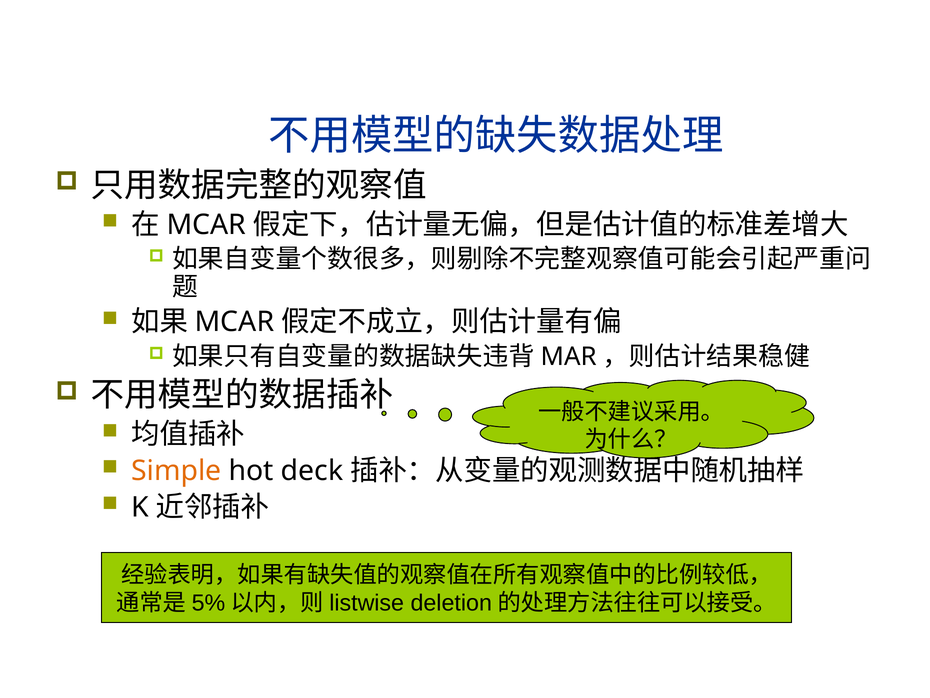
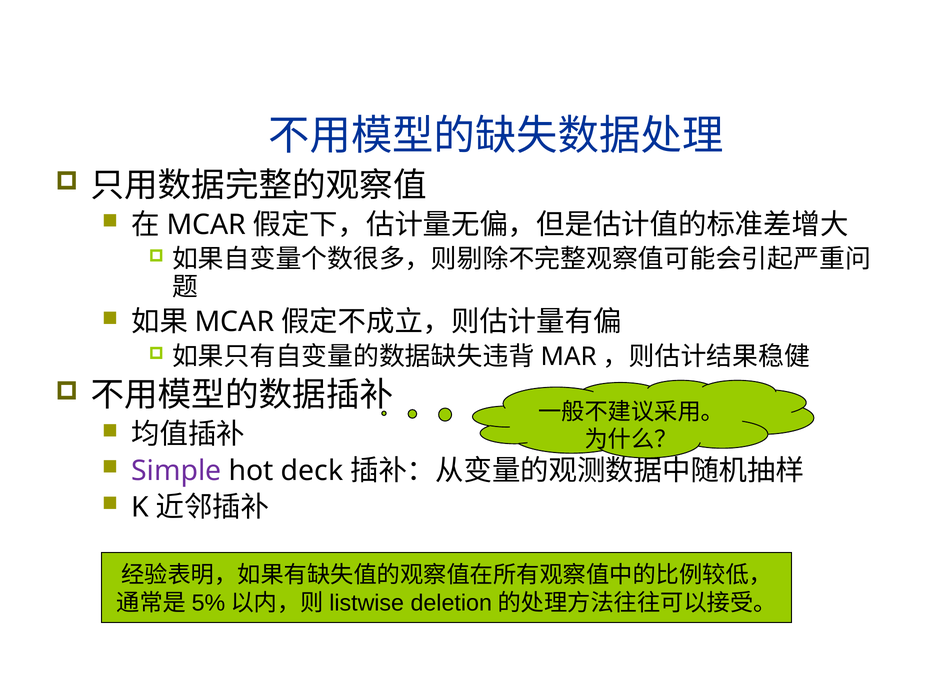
Simple colour: orange -> purple
